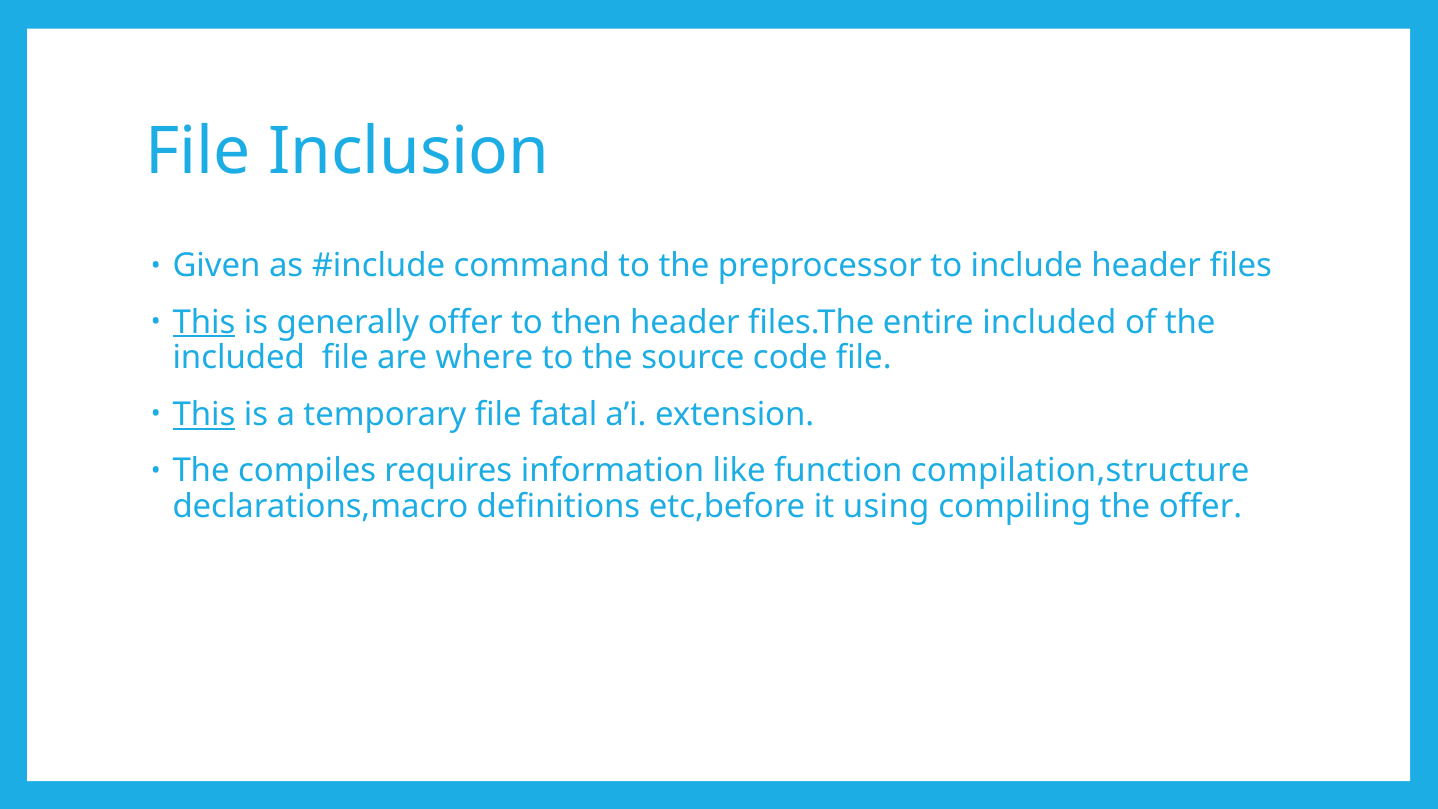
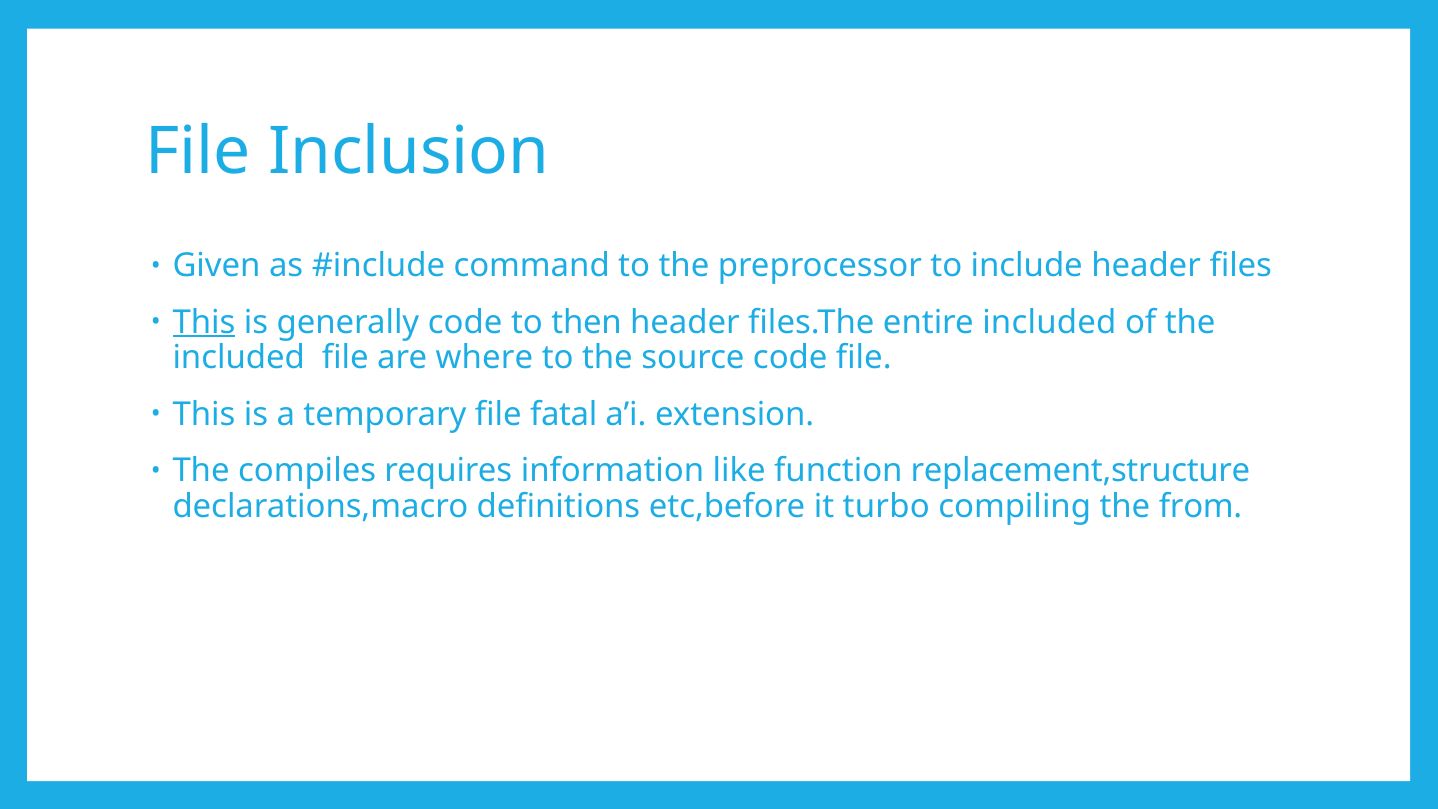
generally offer: offer -> code
This at (204, 414) underline: present -> none
compilation,structure: compilation,structure -> replacement,structure
using: using -> turbo
the offer: offer -> from
